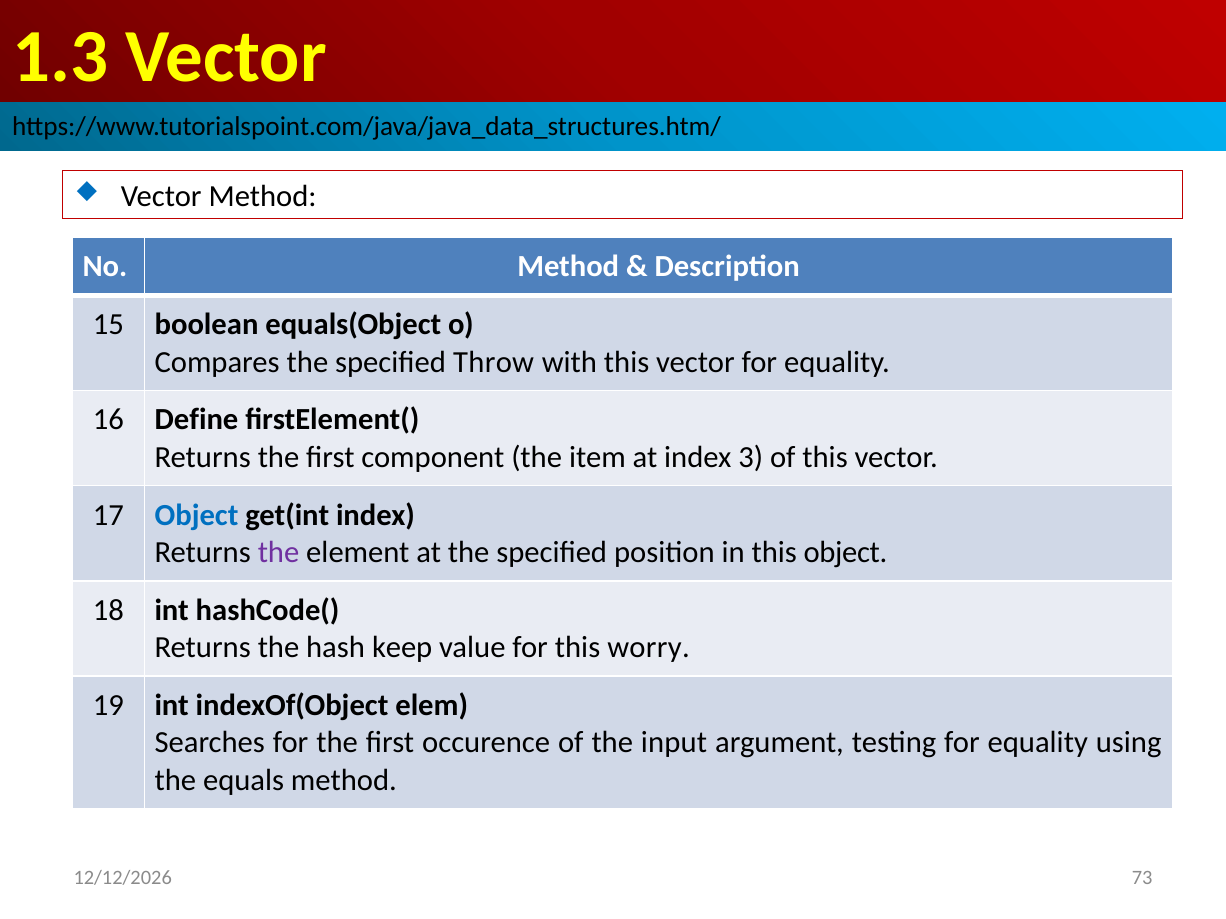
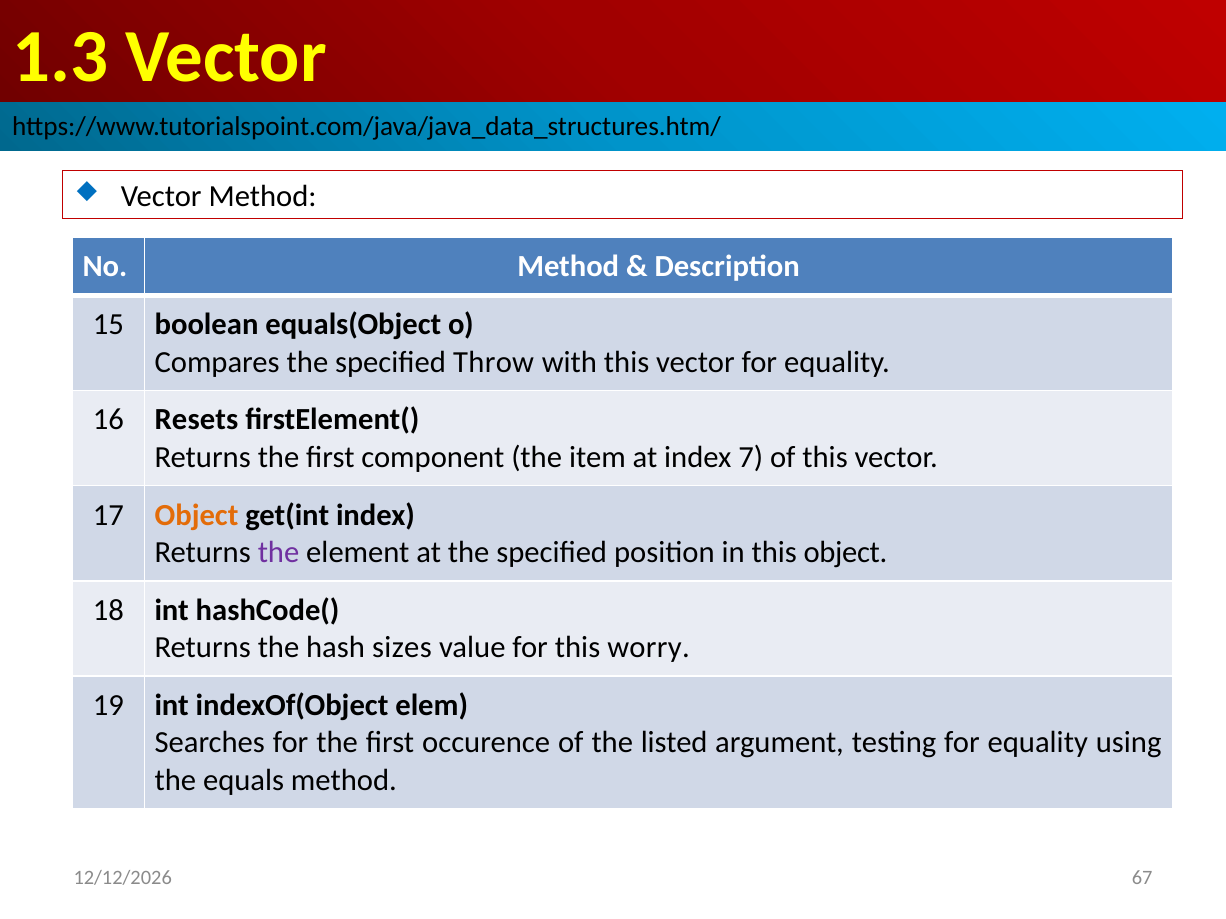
Define: Define -> Resets
3: 3 -> 7
Object at (197, 515) colour: blue -> orange
keep: keep -> sizes
input: input -> listed
73: 73 -> 67
